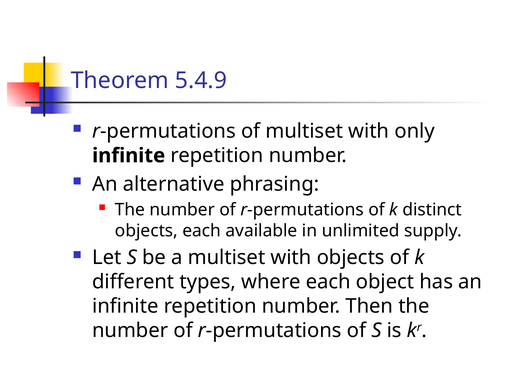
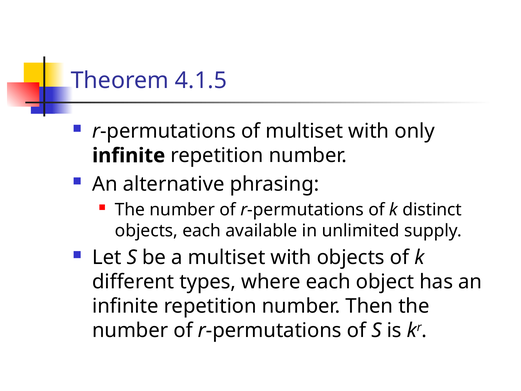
5.4.9: 5.4.9 -> 4.1.5
